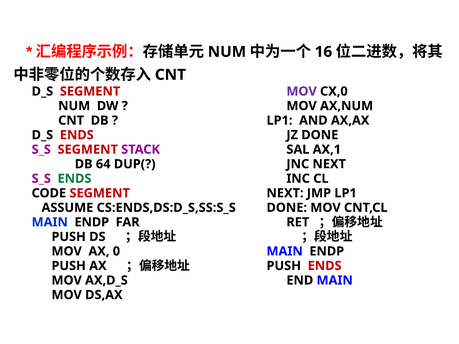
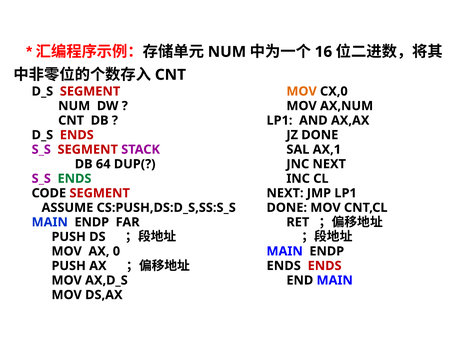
MOV at (302, 91) colour: purple -> orange
CS:ENDS,DS:D_S,SS:S_S: CS:ENDS,DS:D_S,SS:S_S -> CS:PUSH,DS:D_S,SS:S_S
PUSH at (284, 266): PUSH -> ENDS
